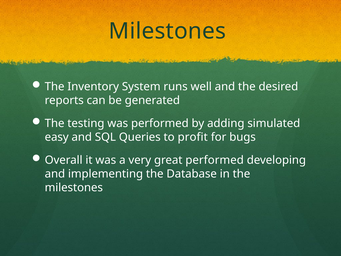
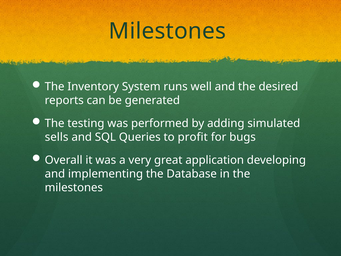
easy: easy -> sells
great performed: performed -> application
